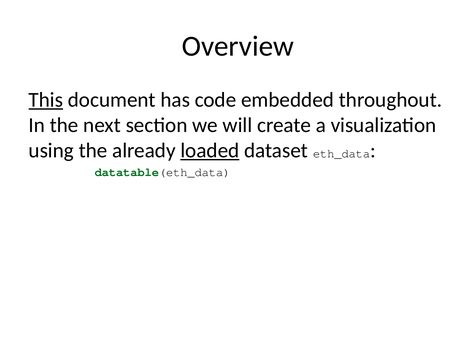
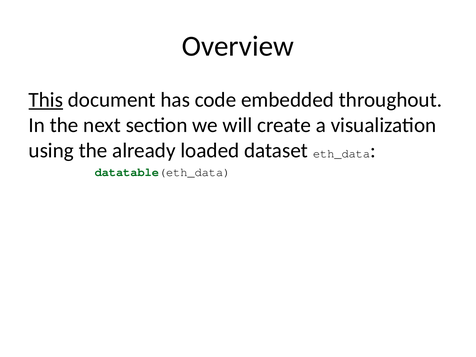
loaded underline: present -> none
